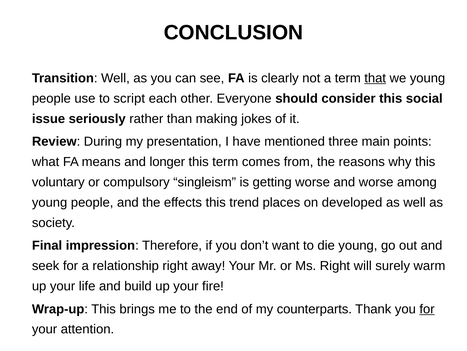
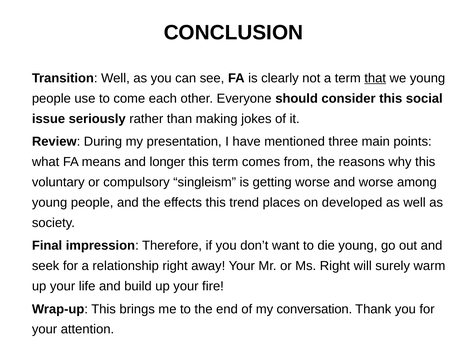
script: script -> come
counterparts: counterparts -> conversation
for at (427, 308) underline: present -> none
